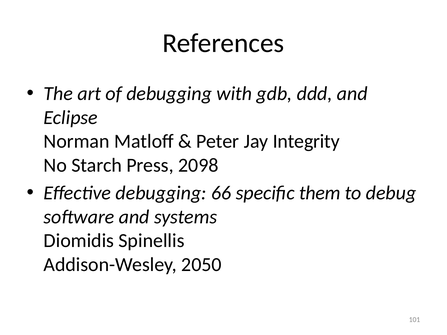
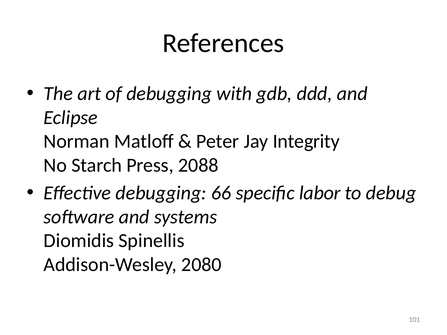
2098: 2098 -> 2088
them: them -> labor
2050: 2050 -> 2080
